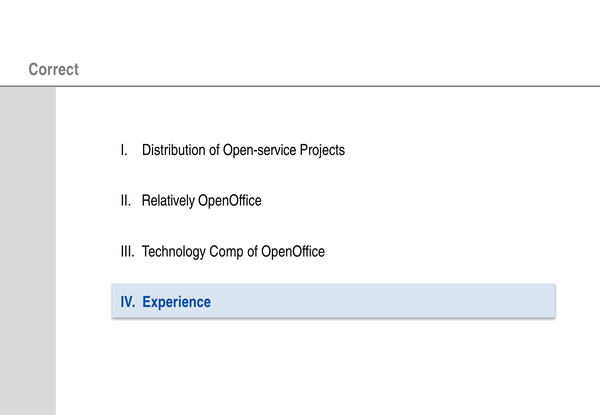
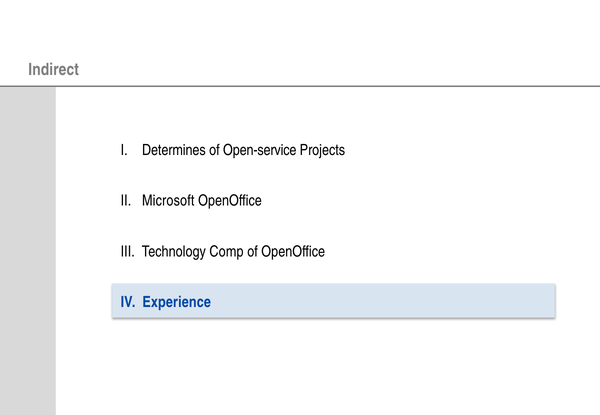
Correct: Correct -> Indirect
Distribution: Distribution -> Determines
Relatively: Relatively -> Microsoft
